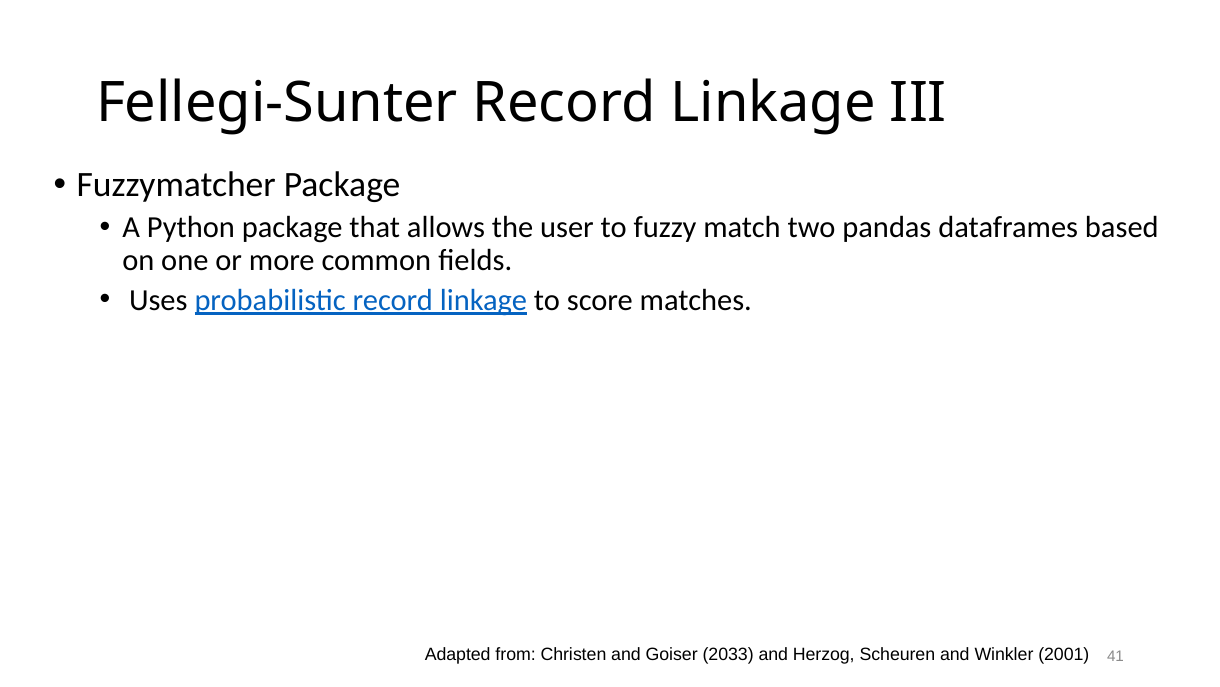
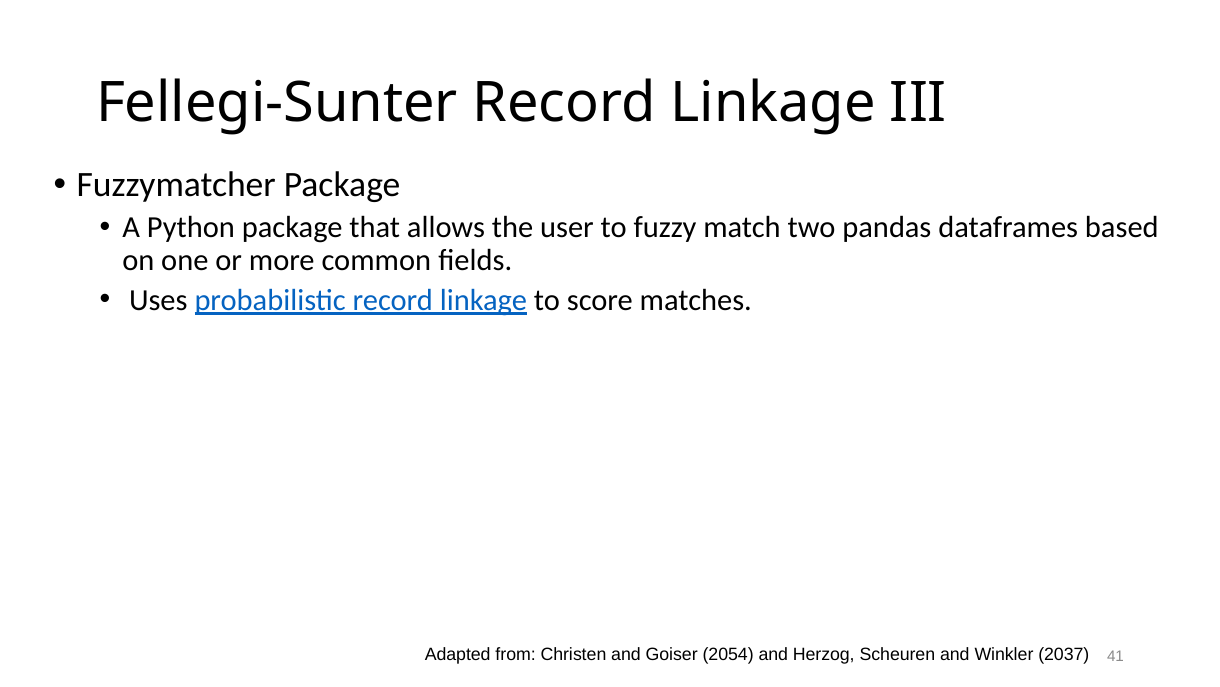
2033: 2033 -> 2054
2001: 2001 -> 2037
